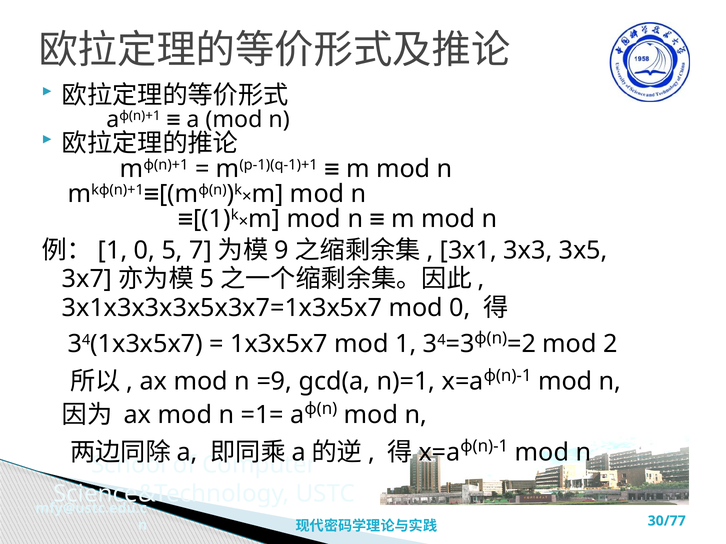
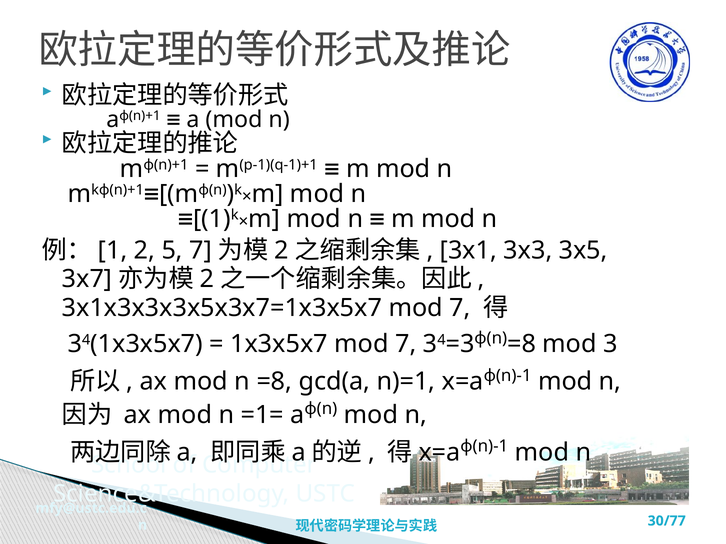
0 at (144, 251): 0 -> 2
9 at (282, 251): 9 -> 2
5 at (207, 279): 5 -> 2
3x1x3x3x3x5x3x7=1x3x5x7 mod 0: 0 -> 7
1x3x5x7 mod 1: 1 -> 7
=2 at (522, 344): =2 -> =8
2: 2 -> 3
n =9: =9 -> =8
